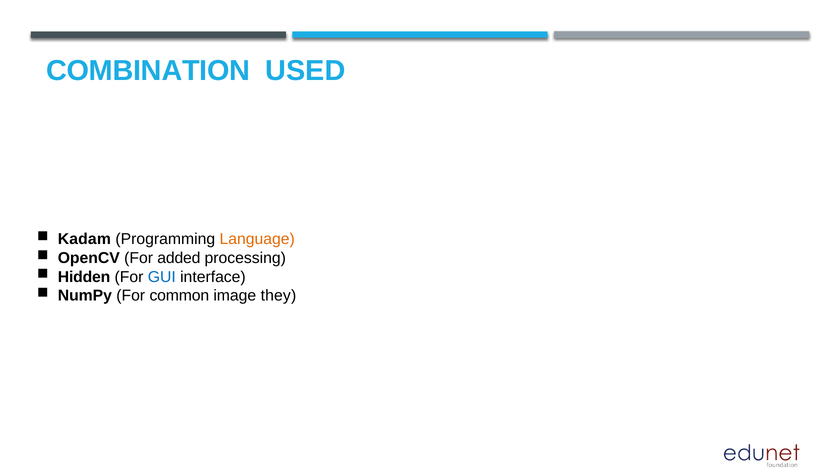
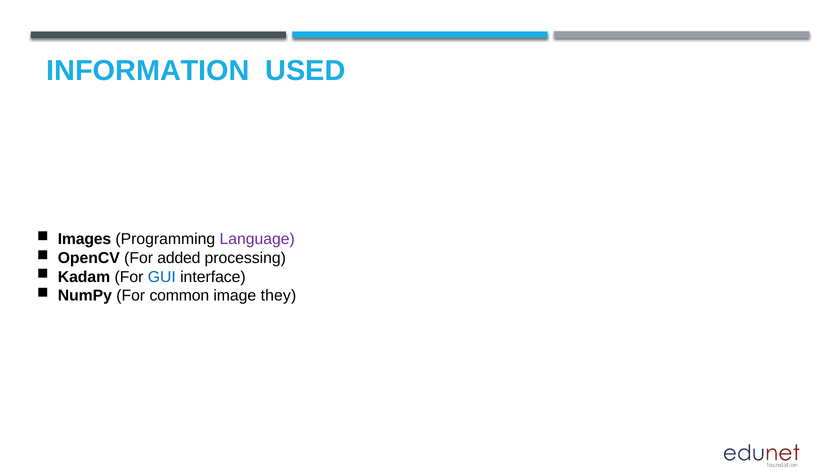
COMBINATION: COMBINATION -> INFORMATION
Kadam: Kadam -> Images
Language colour: orange -> purple
Hidden: Hidden -> Kadam
